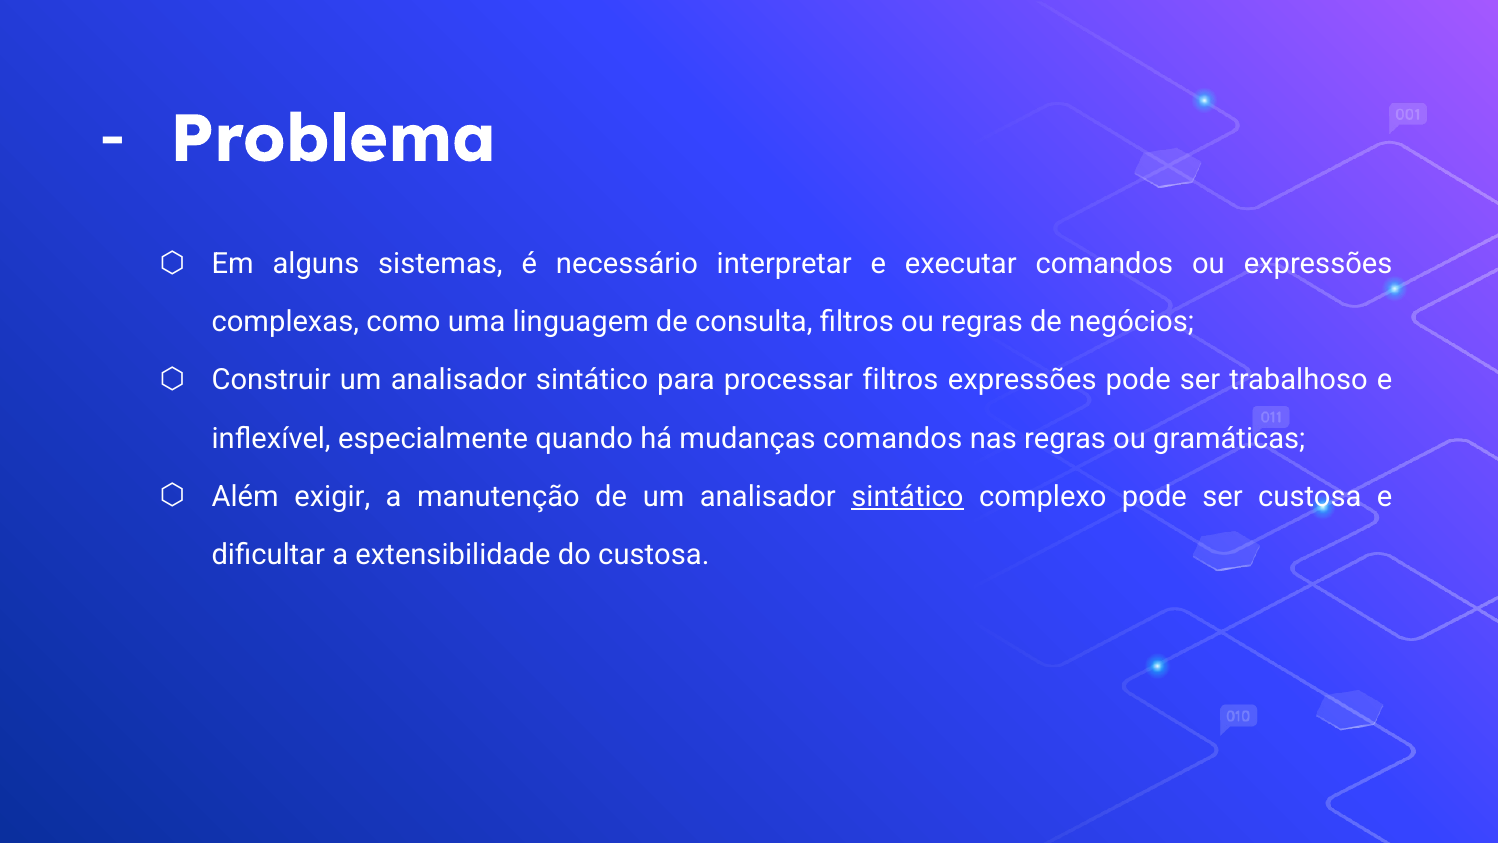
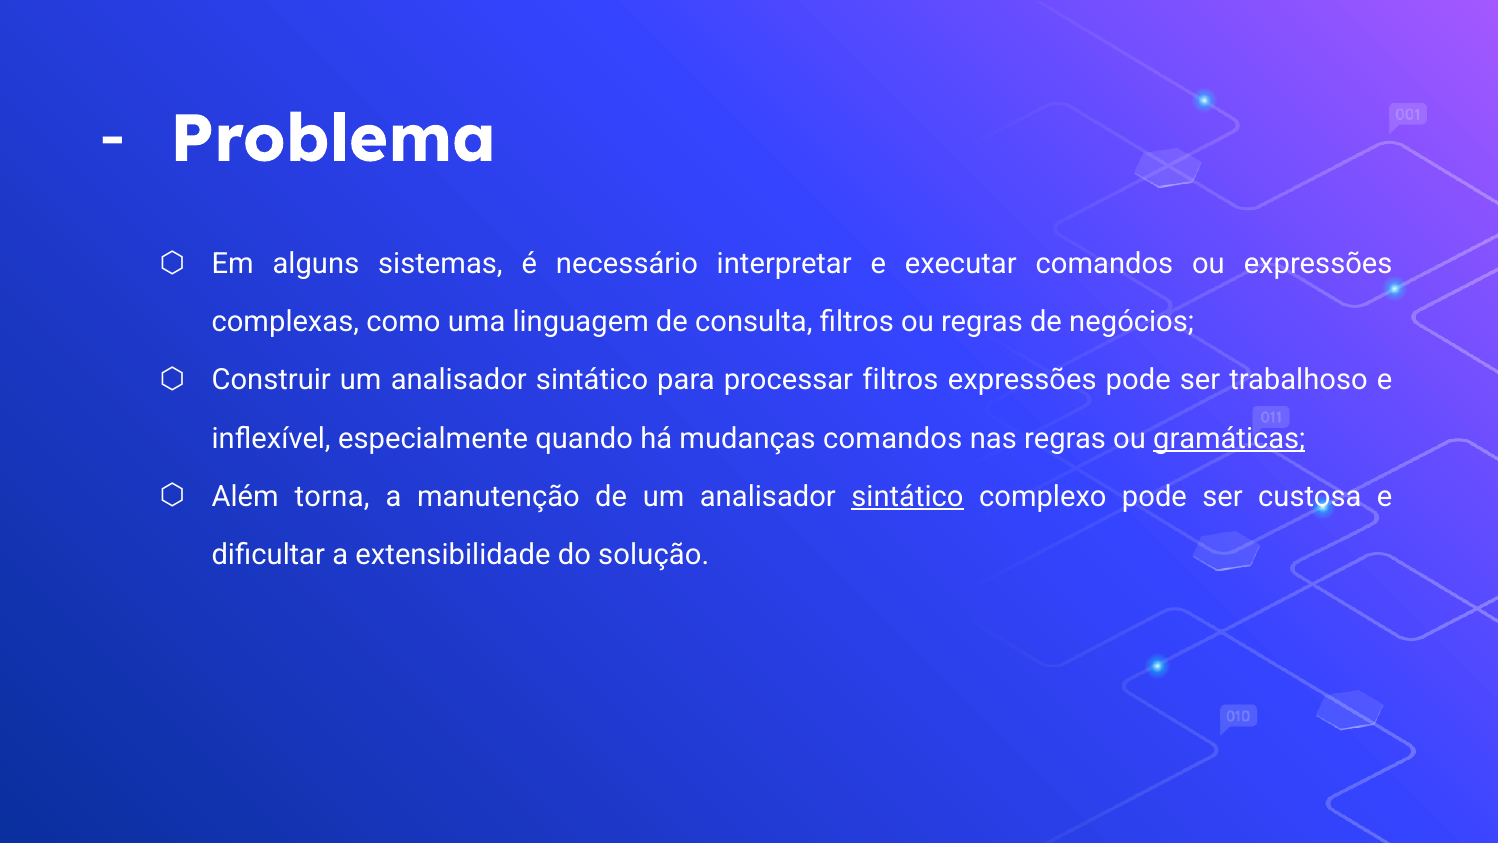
gramáticas underline: none -> present
exigir: exigir -> torna
do custosa: custosa -> solução
